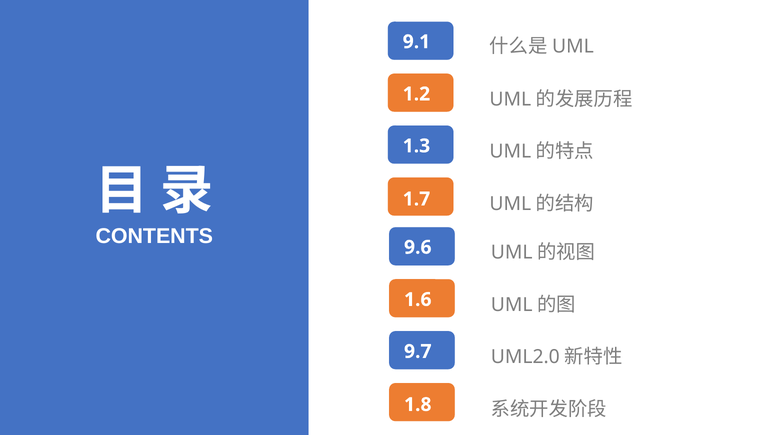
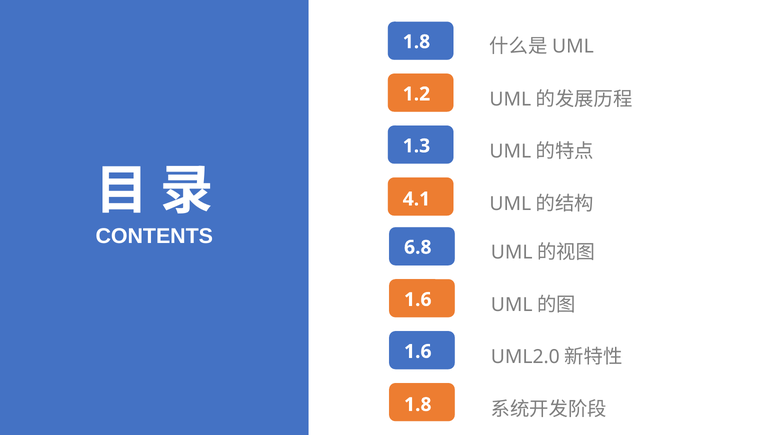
9.1 at (416, 42): 9.1 -> 1.8
1.7: 1.7 -> 4.1
9.6: 9.6 -> 6.8
9.7 at (418, 351): 9.7 -> 1.6
